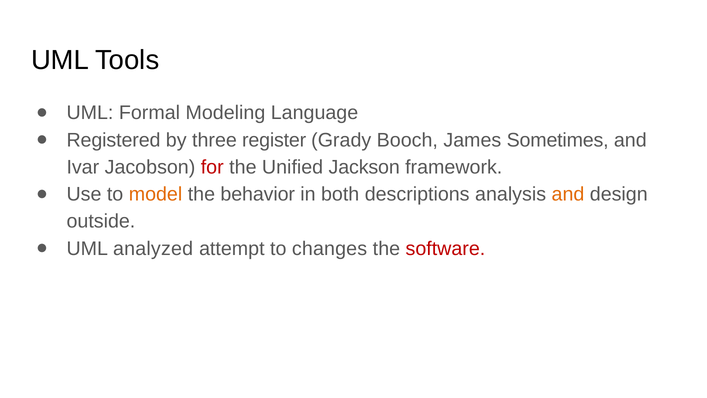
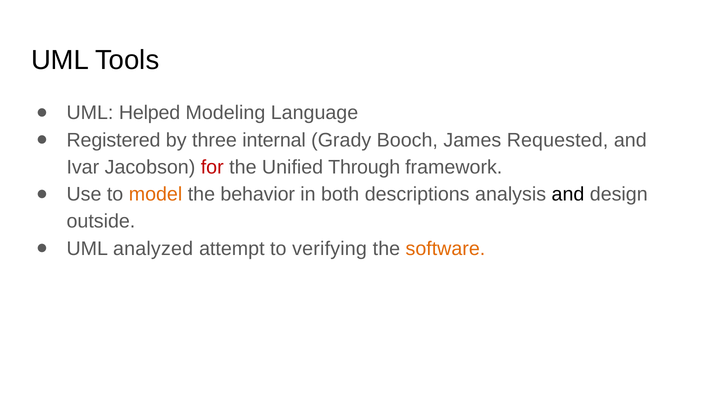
Formal: Formal -> Helped
register: register -> internal
Sometimes: Sometimes -> Requested
Jackson: Jackson -> Through
and at (568, 194) colour: orange -> black
changes: changes -> verifying
software colour: red -> orange
